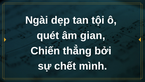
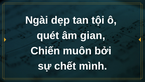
thẳng: thẳng -> muôn
